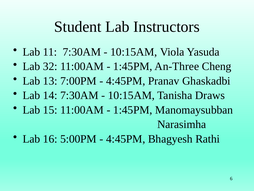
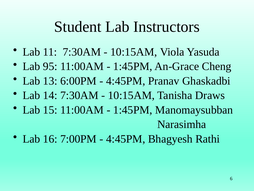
32: 32 -> 95
An-Three: An-Three -> An-Grace
7:00PM: 7:00PM -> 6:00PM
5:00PM: 5:00PM -> 7:00PM
